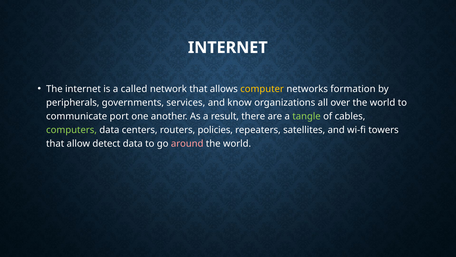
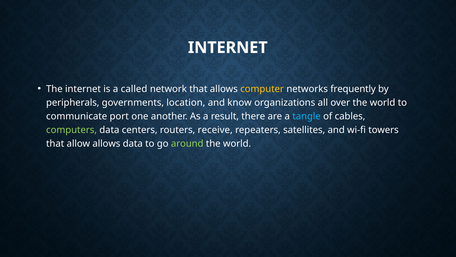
formation: formation -> frequently
services: services -> location
tangle colour: light green -> light blue
policies: policies -> receive
allow detect: detect -> allows
around colour: pink -> light green
